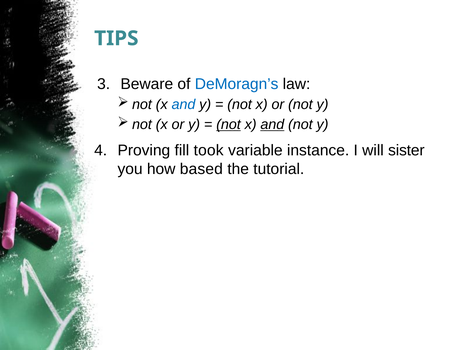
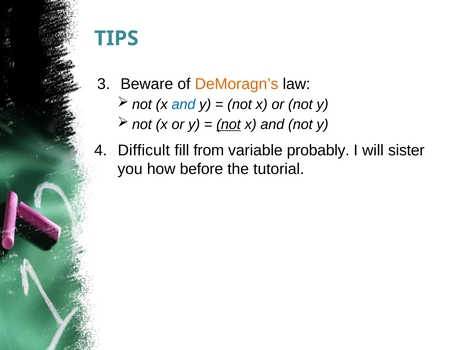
DeMoragn’s colour: blue -> orange
and at (272, 125) underline: present -> none
Proving: Proving -> Difficult
took: took -> from
instance: instance -> probably
based: based -> before
